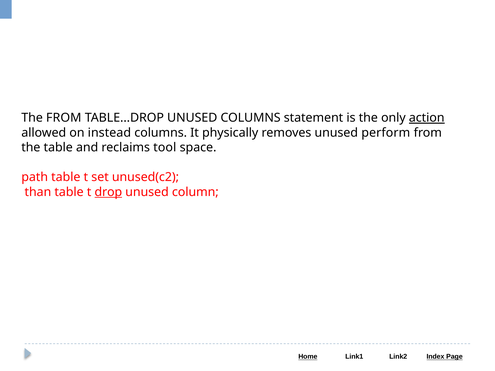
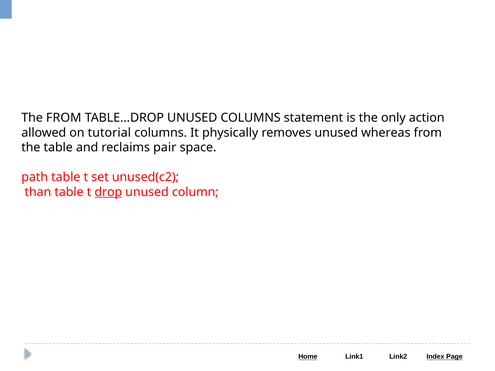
action underline: present -> none
instead: instead -> tutorial
perform: perform -> whereas
tool: tool -> pair
